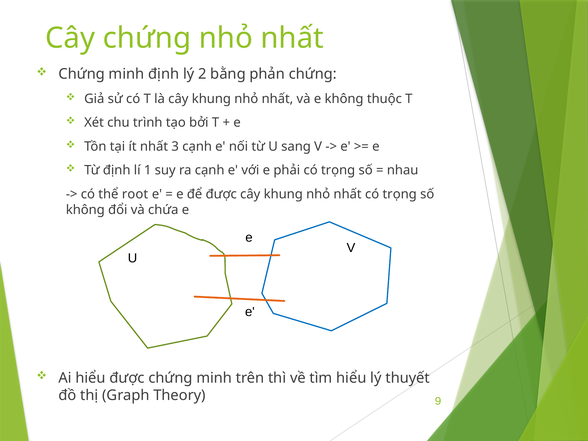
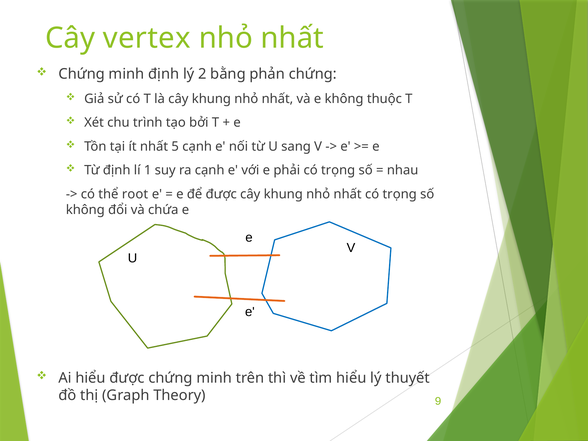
Cây chứng: chứng -> vertex
3: 3 -> 5
